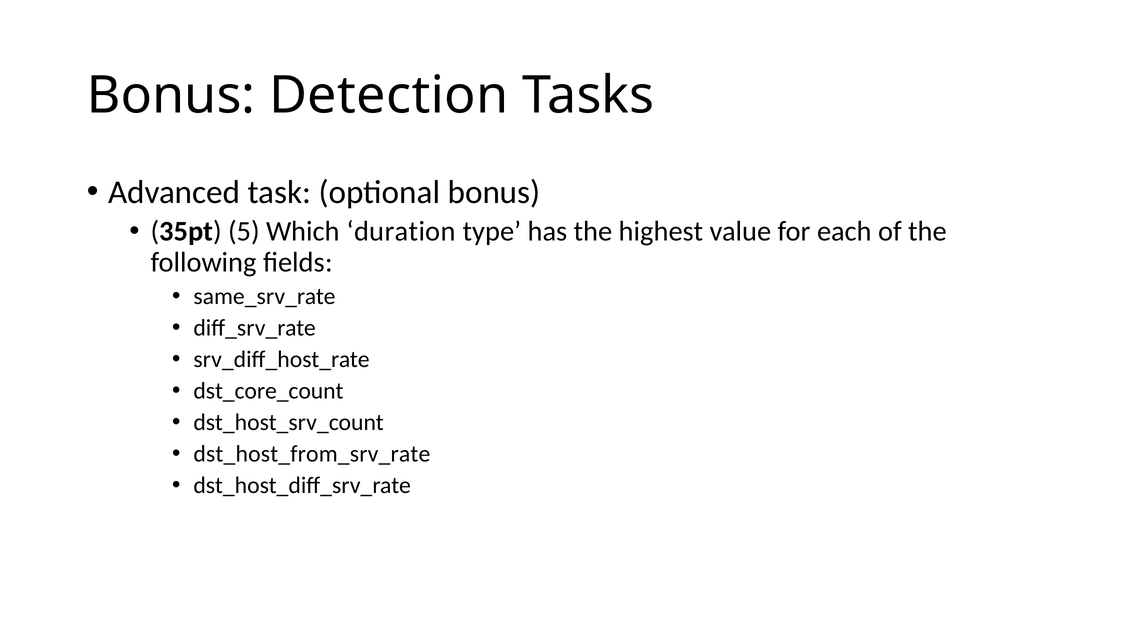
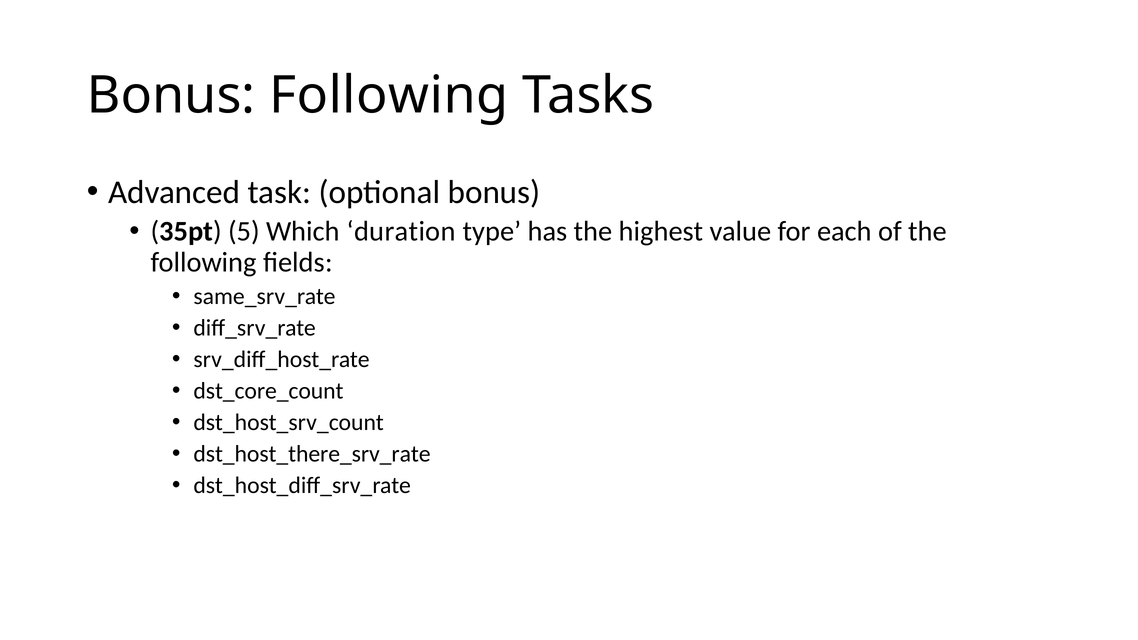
Bonus Detection: Detection -> Following
dst_host_from_srv_rate: dst_host_from_srv_rate -> dst_host_there_srv_rate
